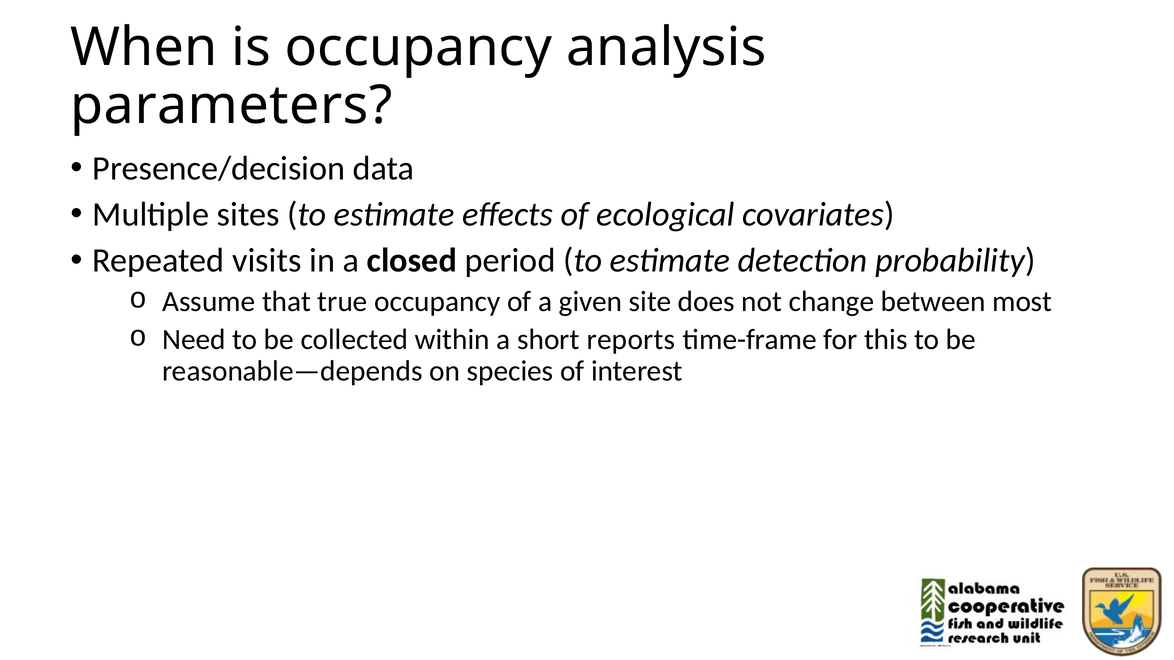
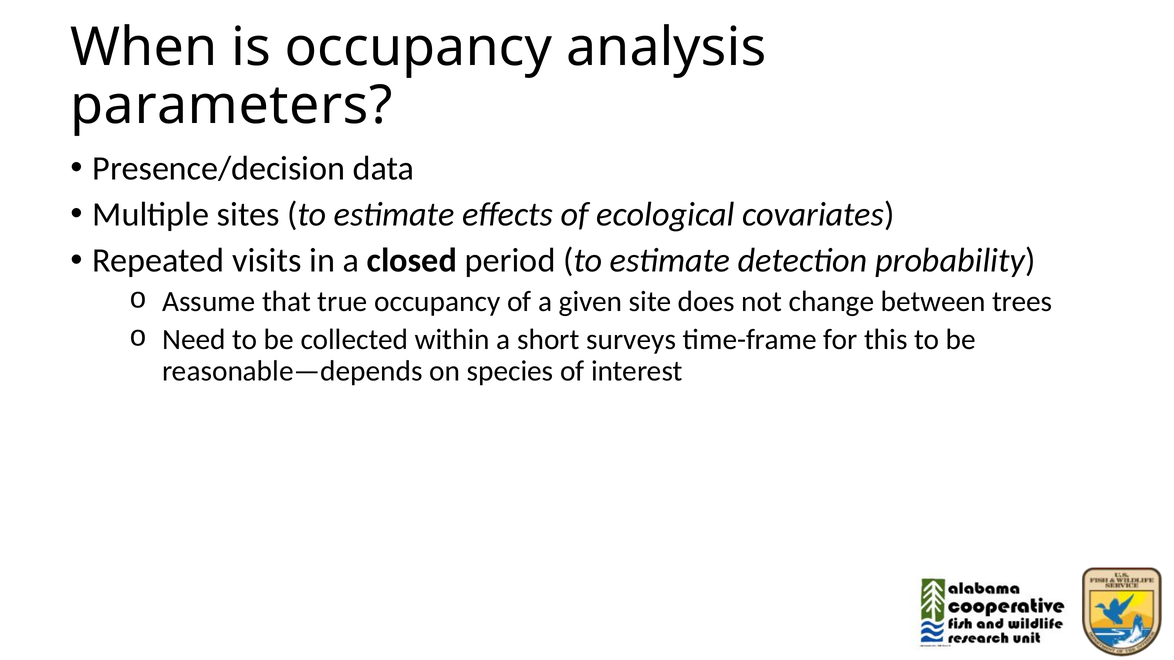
most: most -> trees
reports: reports -> surveys
